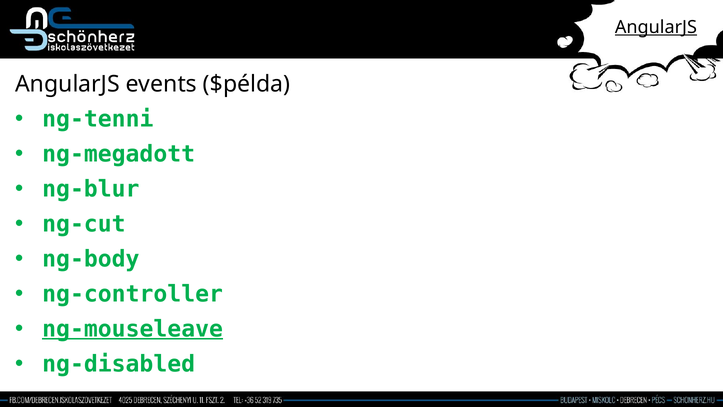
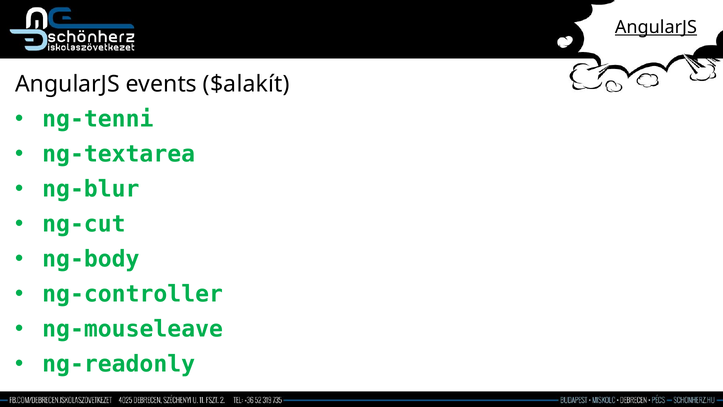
$példa: $példa -> $alakít
ng-megadott: ng-megadott -> ng-textarea
ng-mouseleave underline: present -> none
ng-disabled: ng-disabled -> ng-readonly
